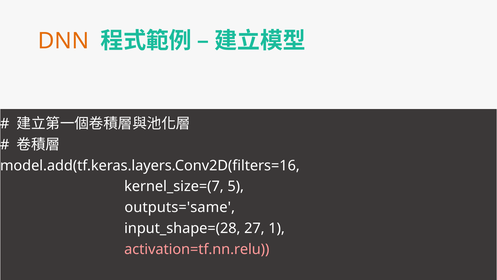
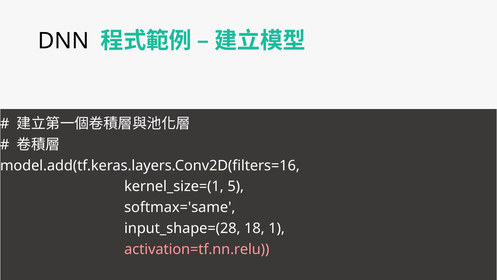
DNN colour: orange -> black
kernel_size=(7: kernel_size=(7 -> kernel_size=(1
outputs='same: outputs='same -> softmax='same
27: 27 -> 18
